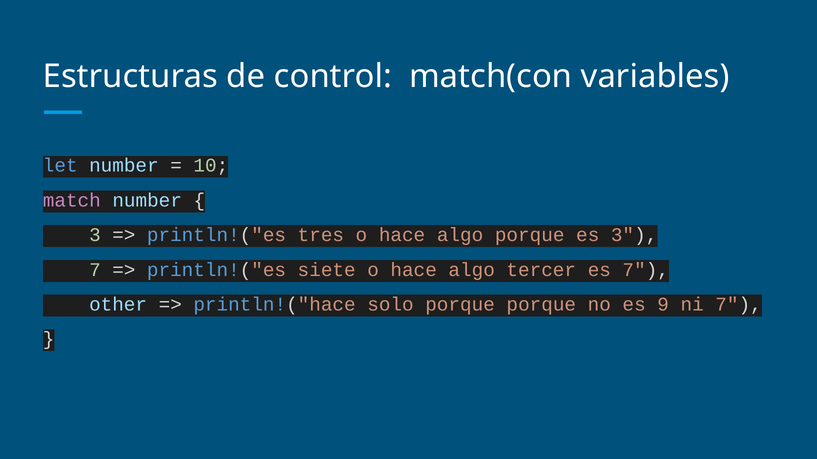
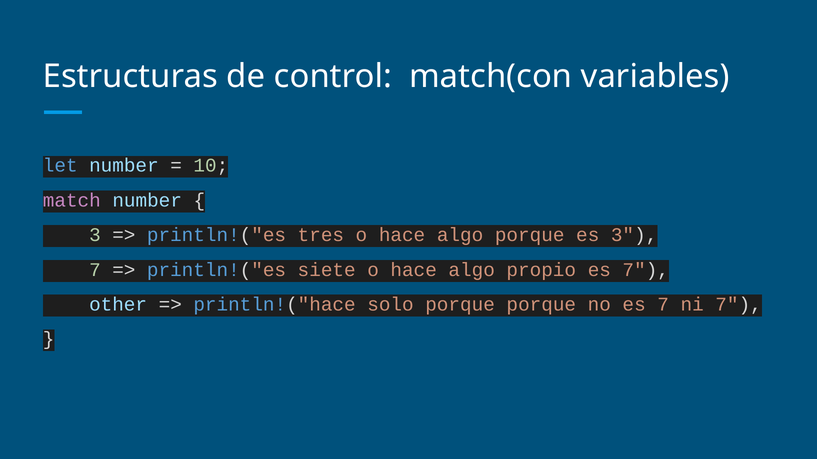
tercer: tercer -> propio
no es 9: 9 -> 7
